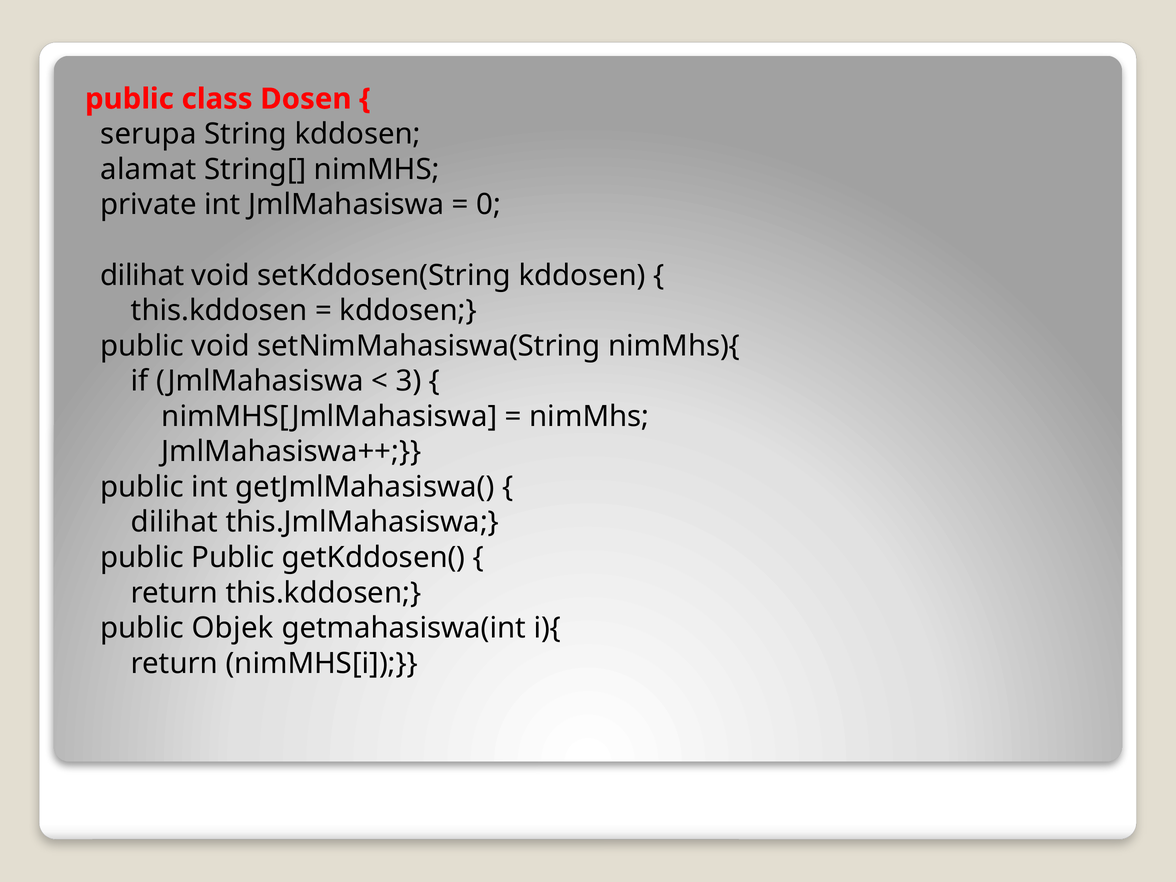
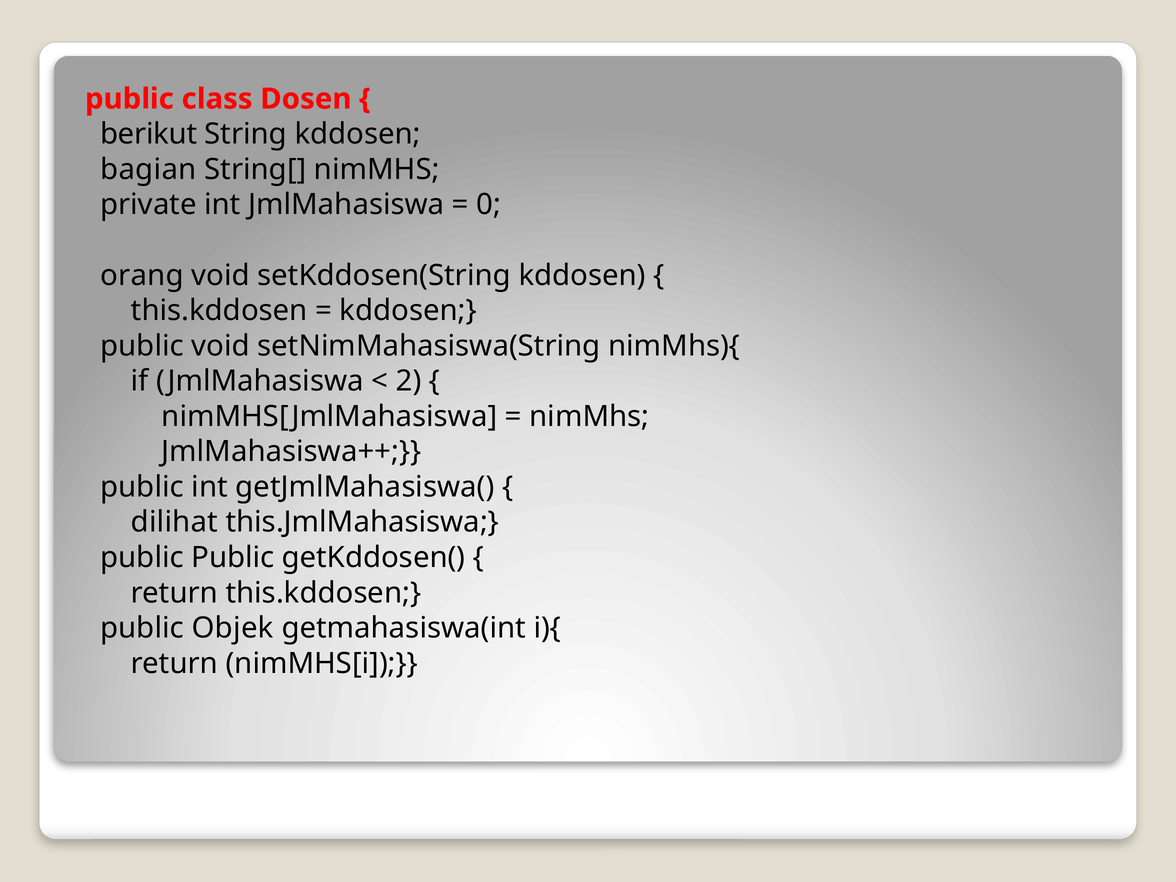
serupa: serupa -> berikut
alamat: alamat -> bagian
dilihat at (142, 275): dilihat -> orang
3: 3 -> 2
